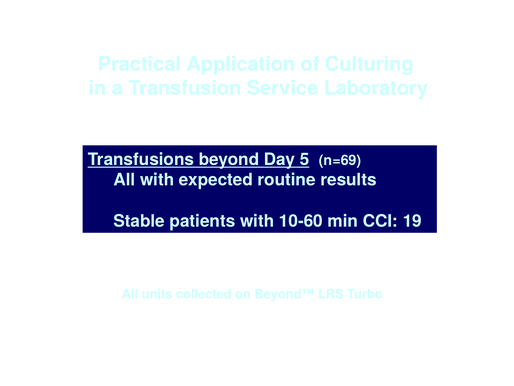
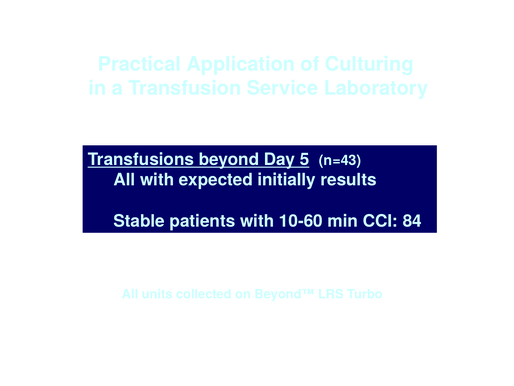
n=69: n=69 -> n=43
routine: routine -> initially
19: 19 -> 84
